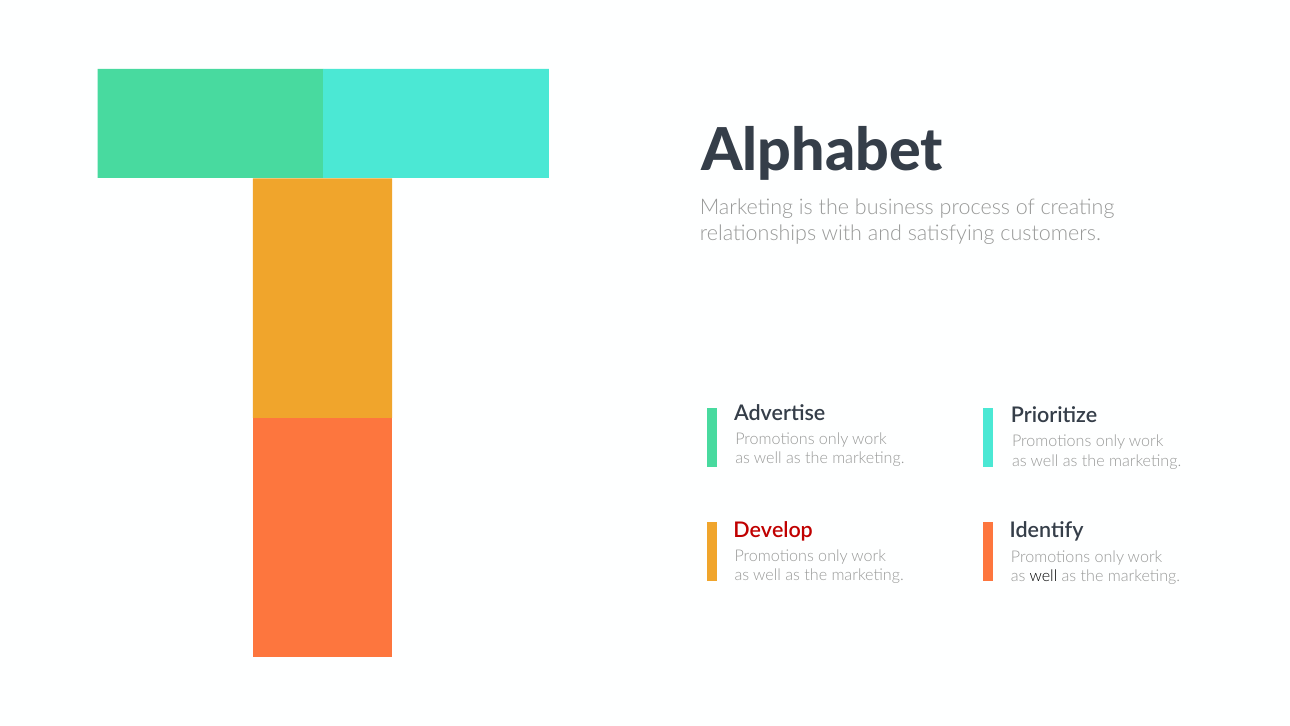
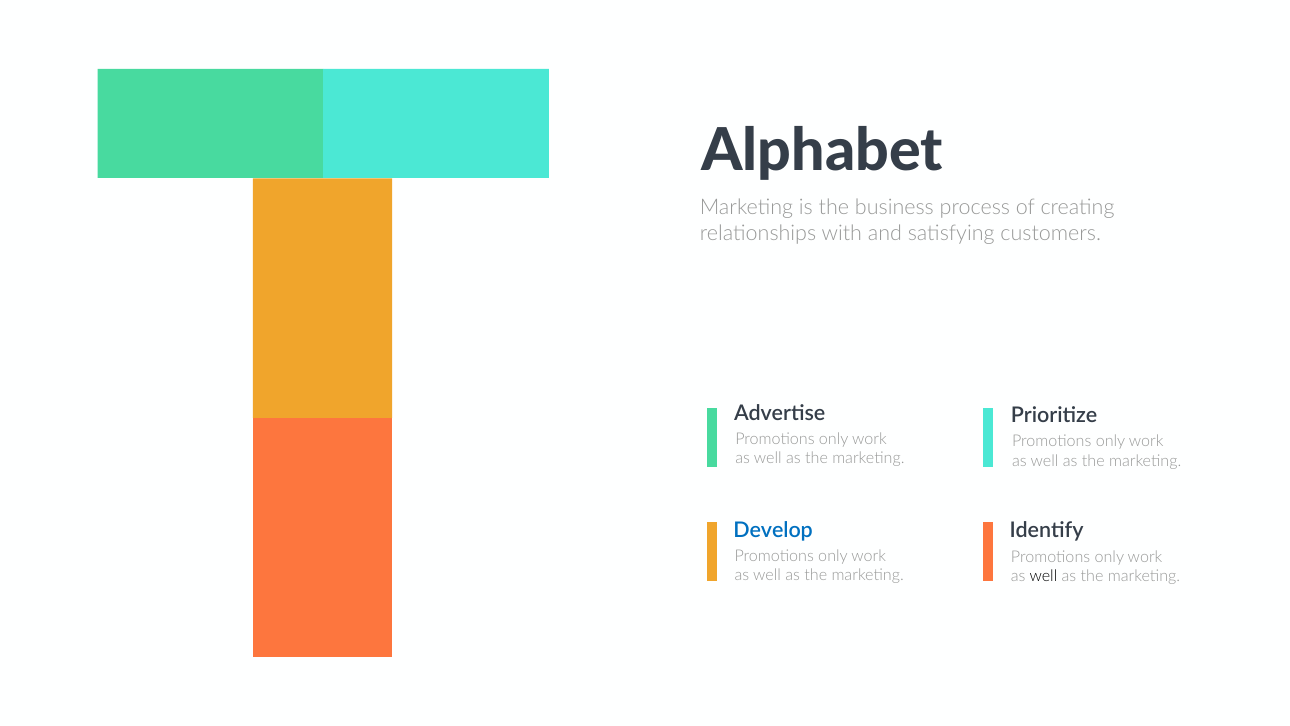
Develop colour: red -> blue
